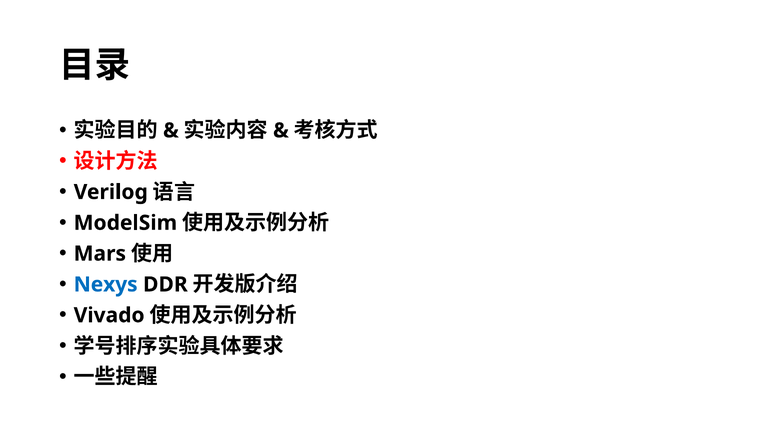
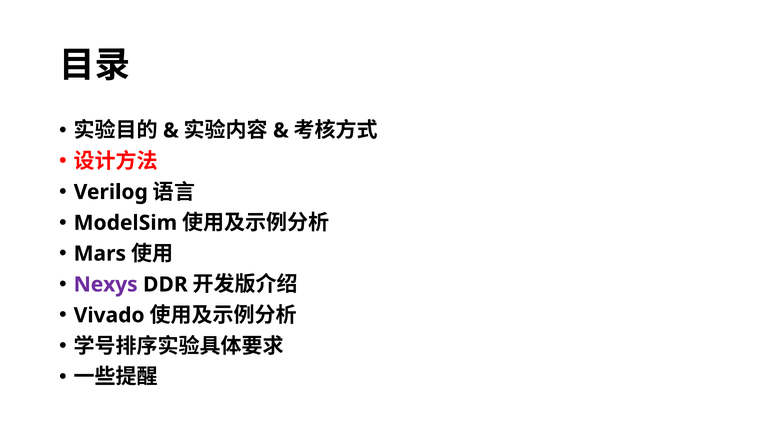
Nexys colour: blue -> purple
